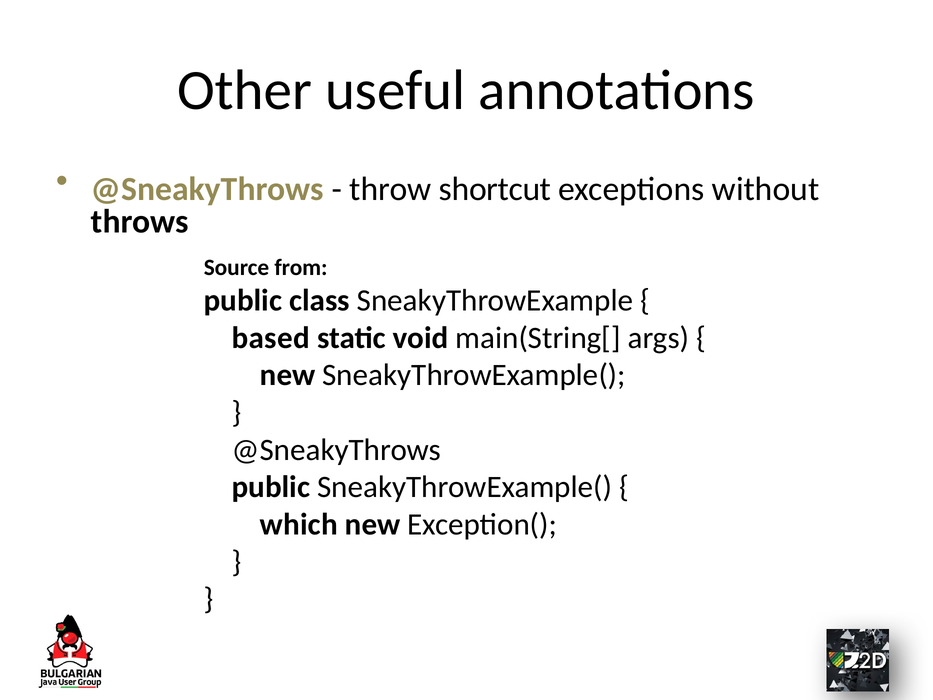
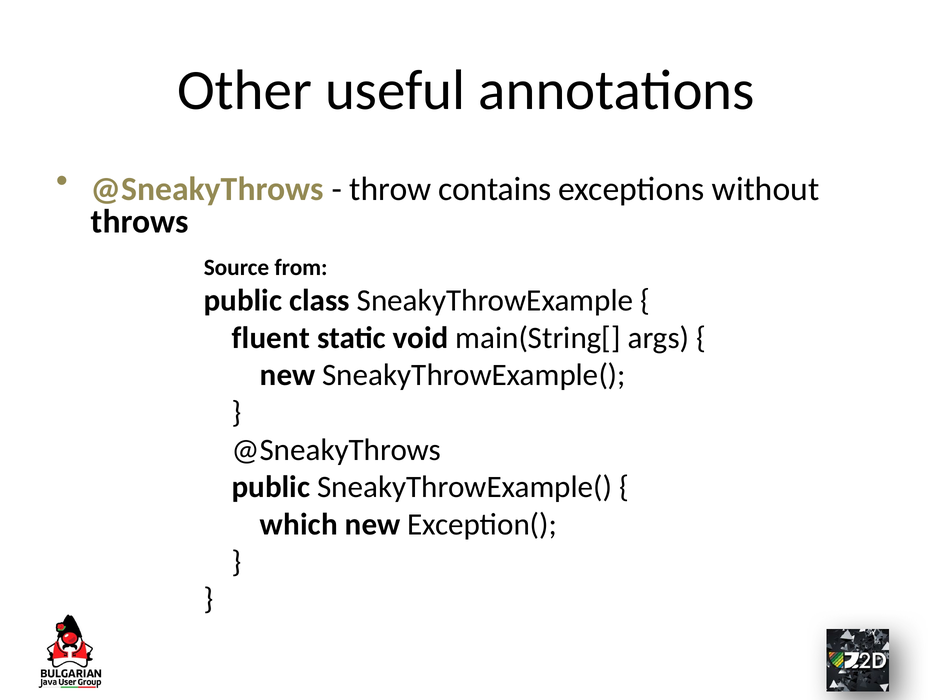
shortcut: shortcut -> contains
based: based -> fluent
